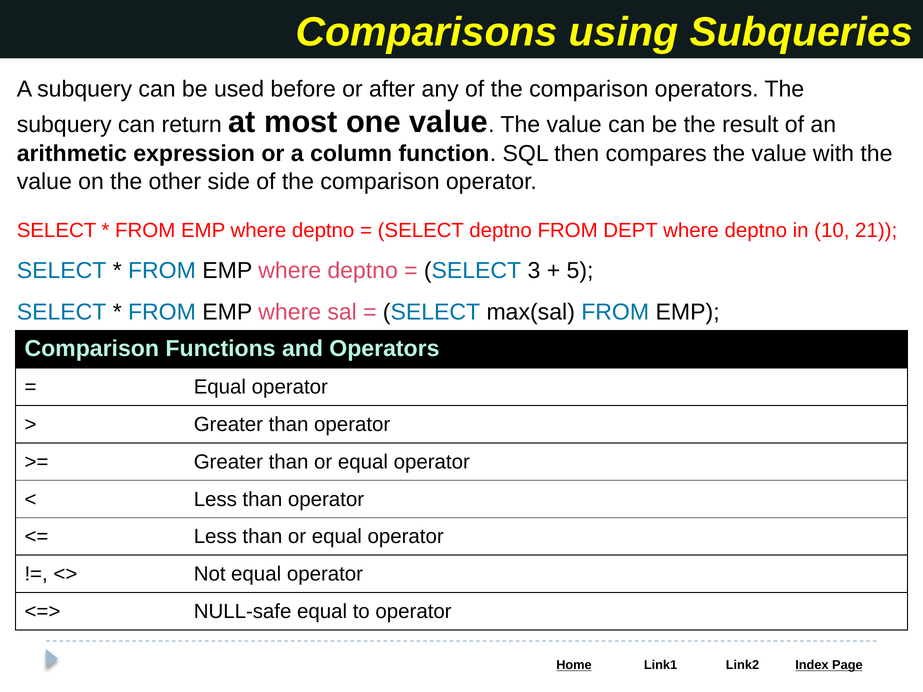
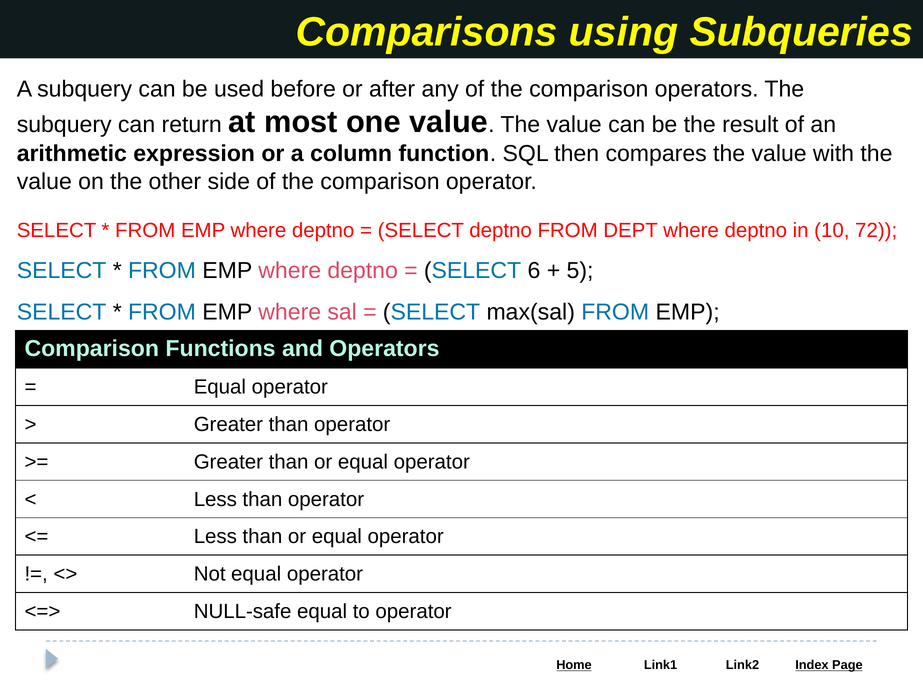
21: 21 -> 72
3: 3 -> 6
